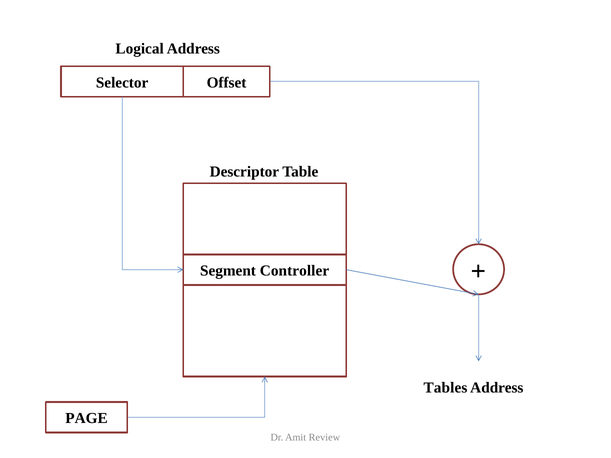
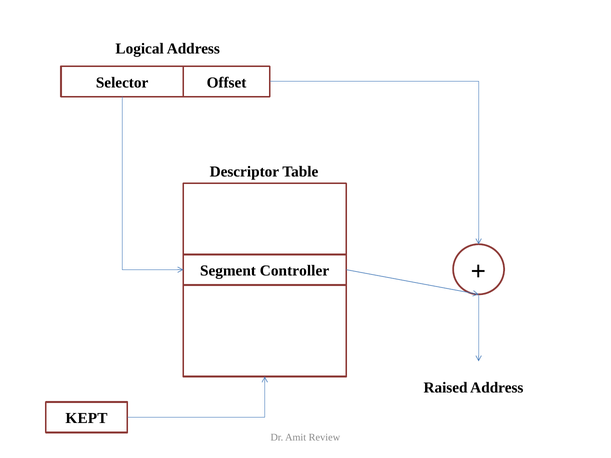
Tables: Tables -> Raised
PAGE: PAGE -> KEPT
